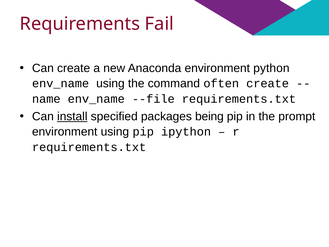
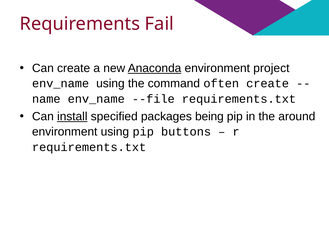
Anaconda underline: none -> present
python: python -> project
prompt: prompt -> around
ipython: ipython -> buttons
